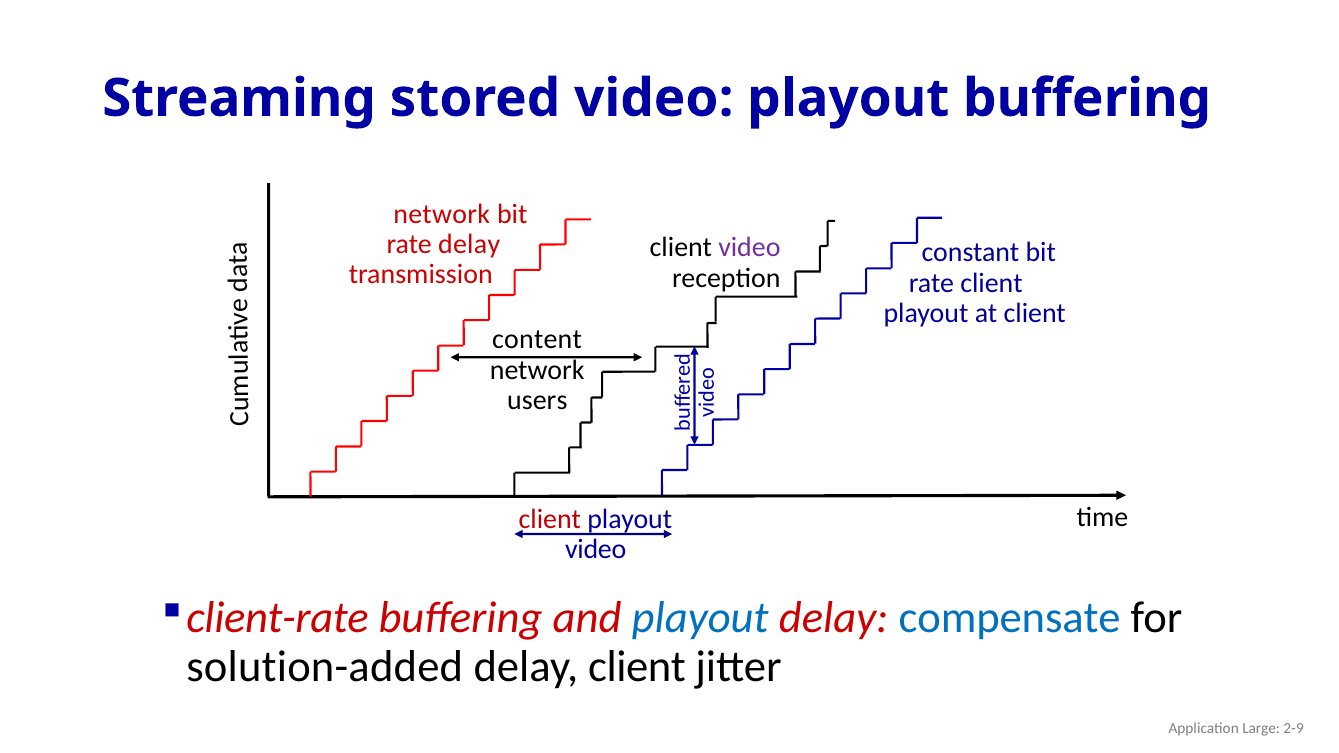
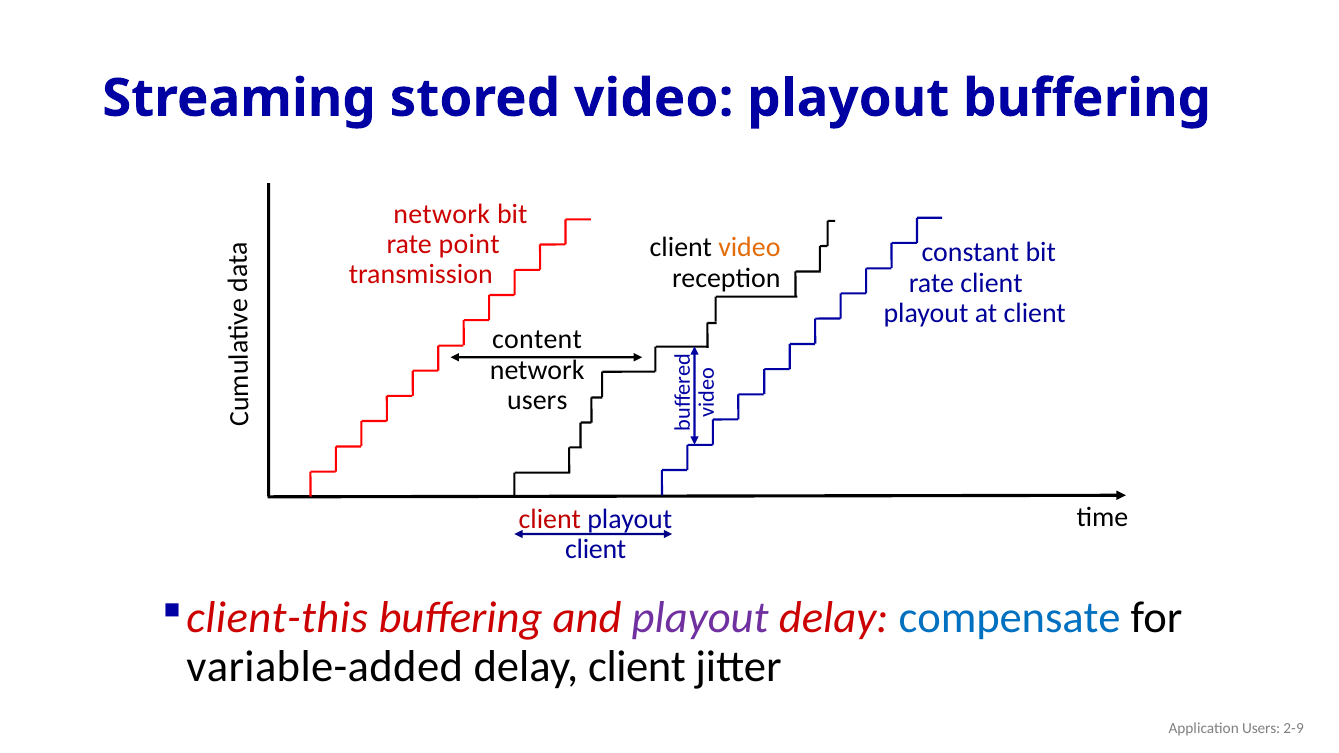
rate delay: delay -> point
video at (749, 248) colour: purple -> orange
video at (596, 550): video -> client
client-rate: client-rate -> client-this
playout at (700, 618) colour: blue -> purple
solution-added: solution-added -> variable-added
Application Large: Large -> Users
